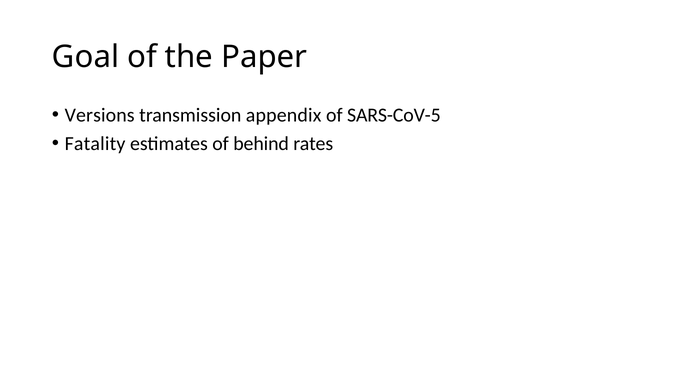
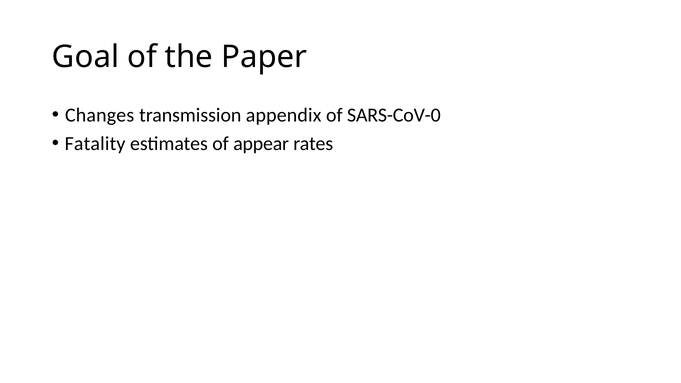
Versions: Versions -> Changes
SARS-CoV-5: SARS-CoV-5 -> SARS-CoV-0
behind: behind -> appear
